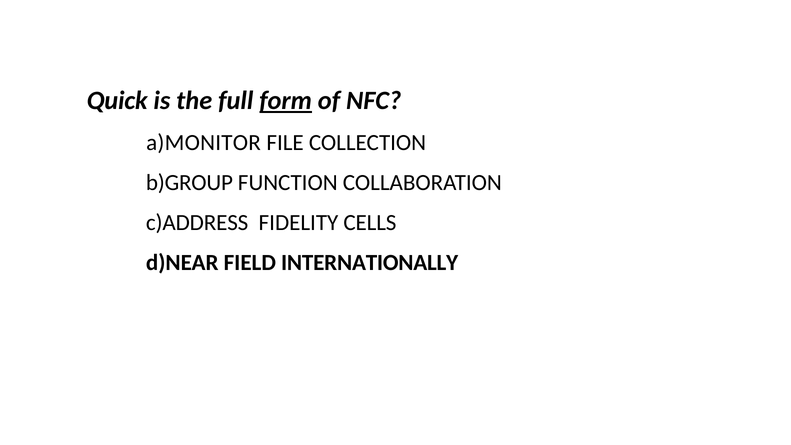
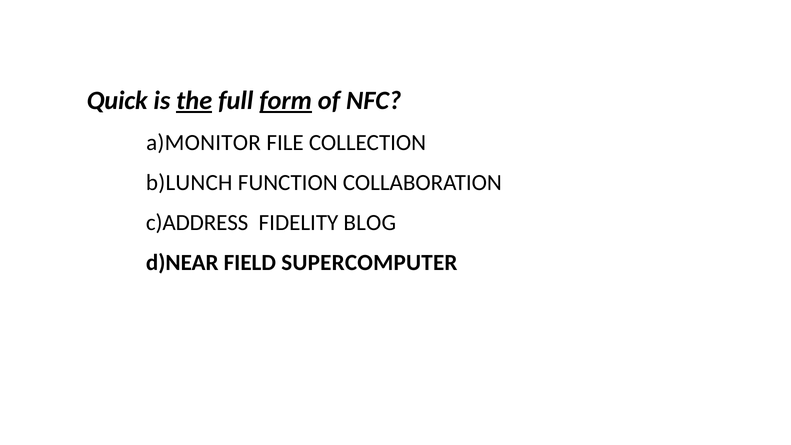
the underline: none -> present
b)GROUP: b)GROUP -> b)LUNCH
CELLS: CELLS -> BLOG
INTERNATIONALLY: INTERNATIONALLY -> SUPERCOMPUTER
